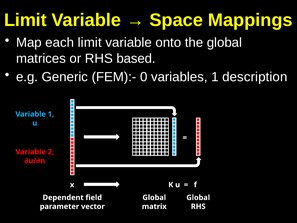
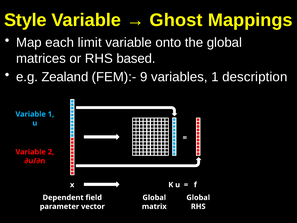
Limit at (25, 20): Limit -> Style
Space: Space -> Ghost
Generic: Generic -> Zealand
0: 0 -> 9
